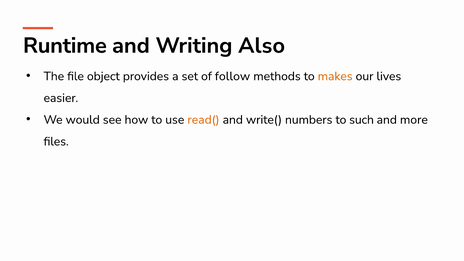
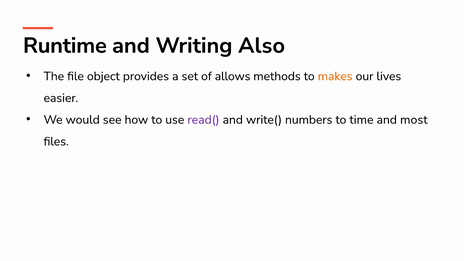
follow: follow -> allows
read( colour: orange -> purple
such: such -> time
more: more -> most
